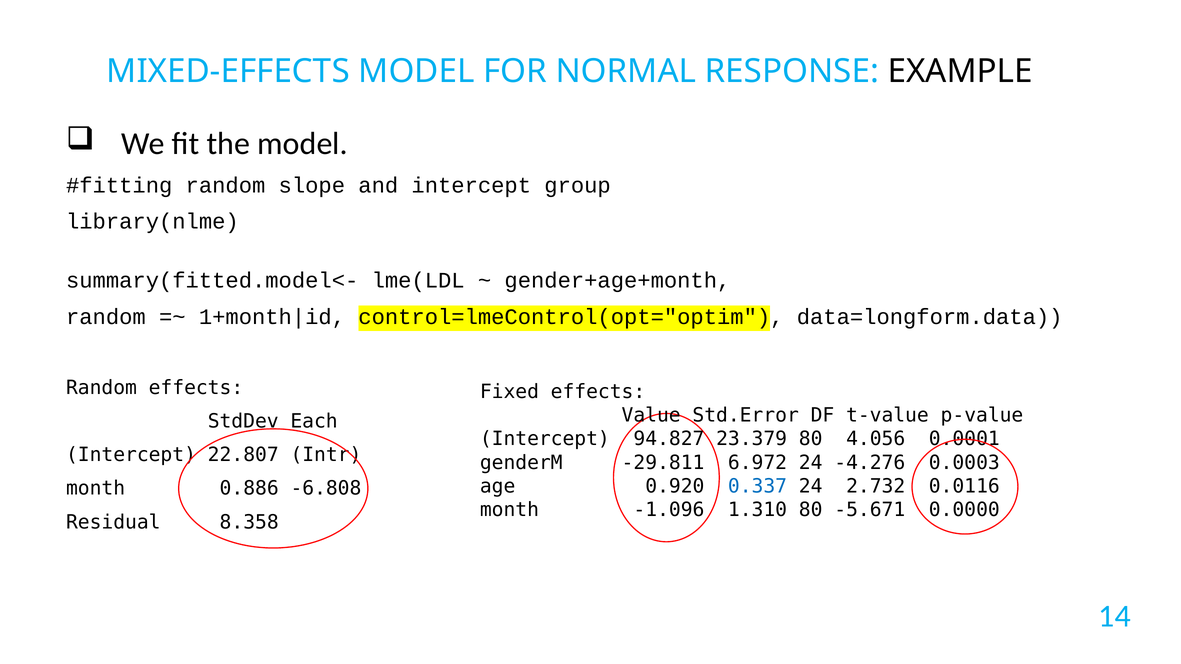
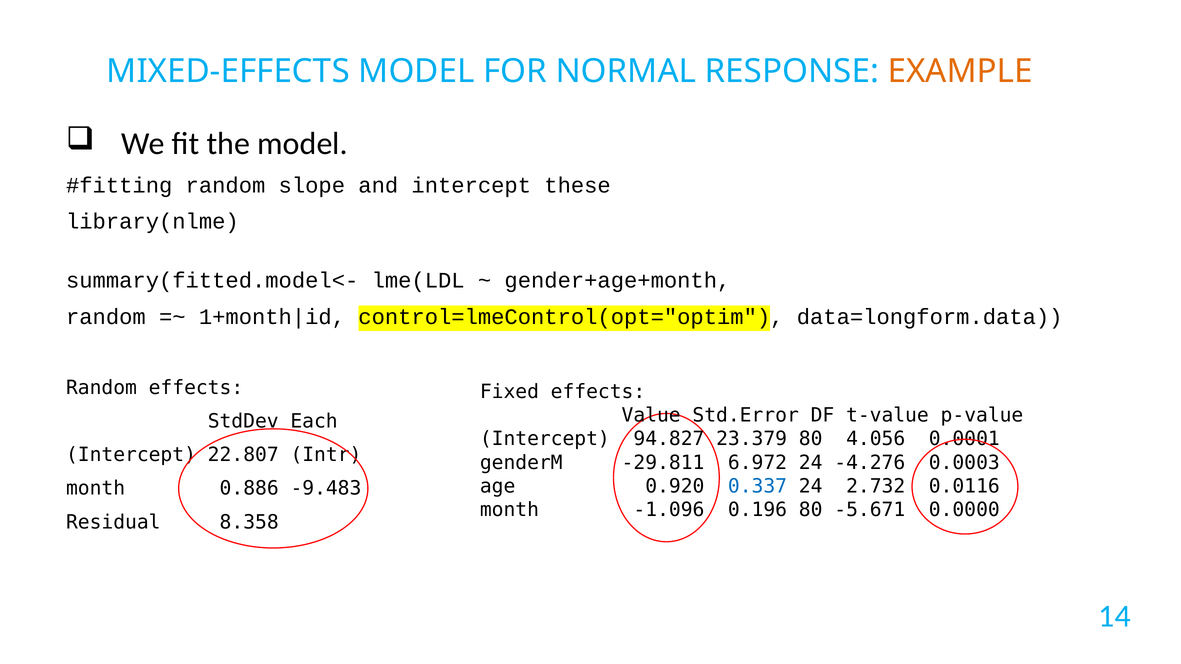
EXAMPLE colour: black -> orange
group: group -> these
-6.808: -6.808 -> -9.483
1.310: 1.310 -> 0.196
